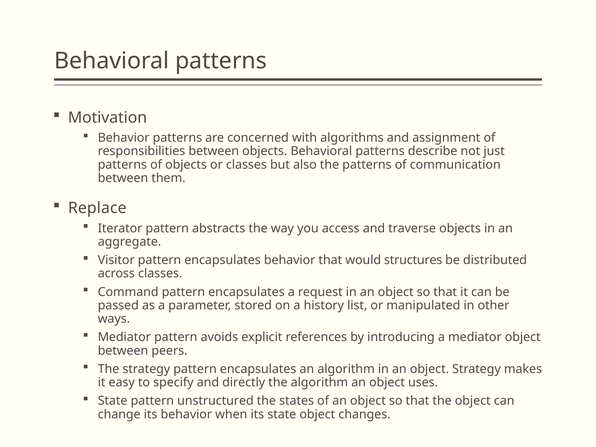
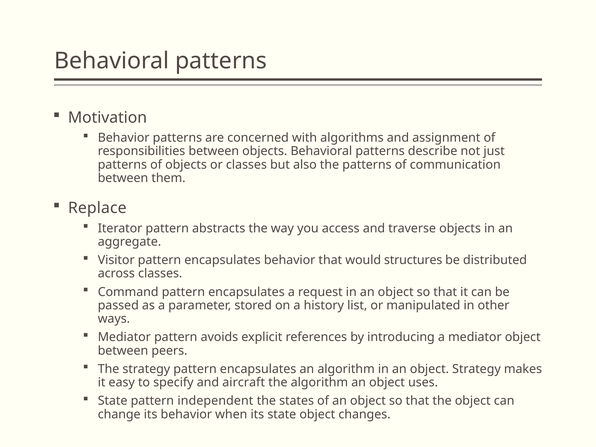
directly: directly -> aircraft
unstructured: unstructured -> independent
